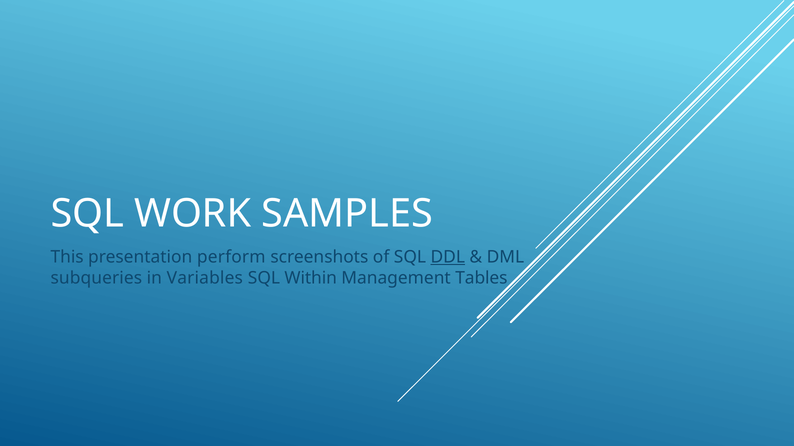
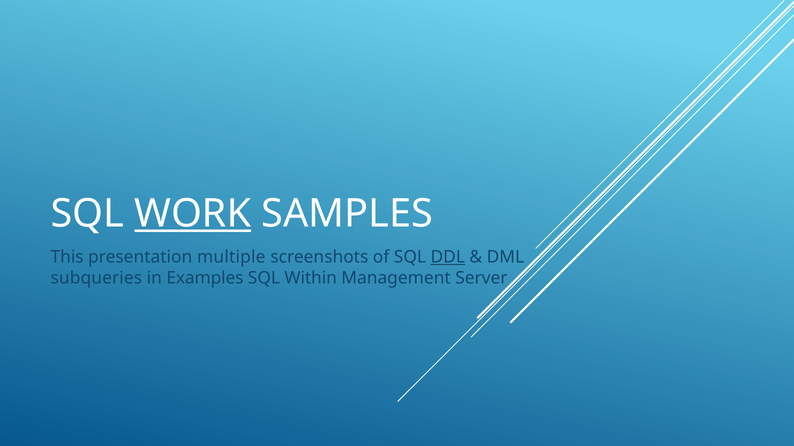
WORK underline: none -> present
perform: perform -> multiple
Variables: Variables -> Examples
Tables: Tables -> Server
